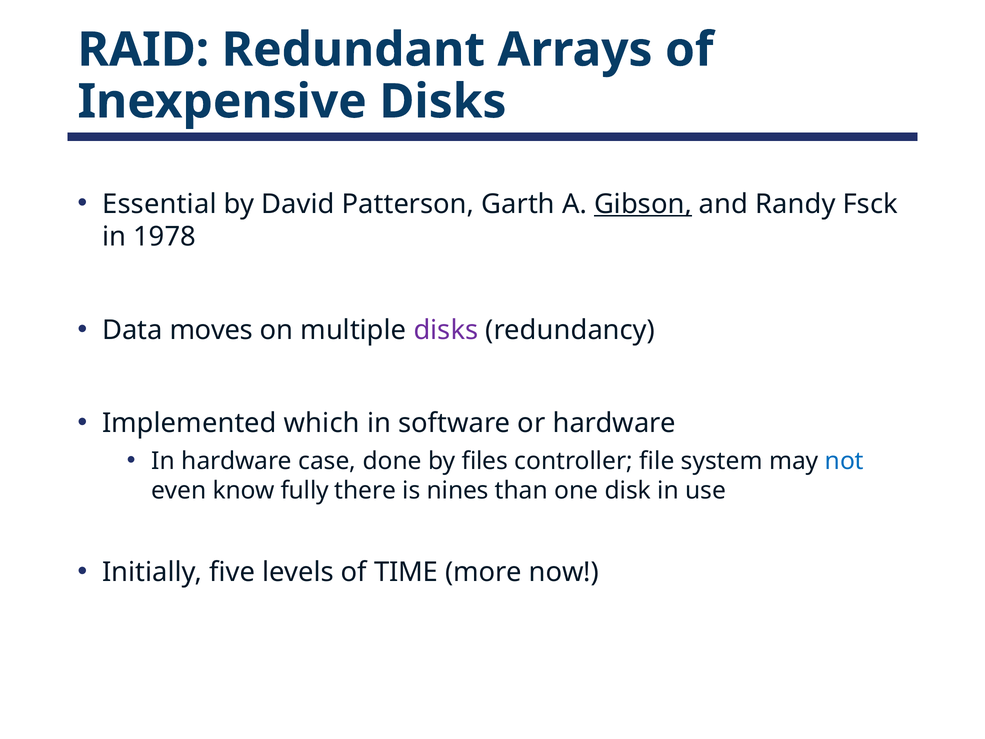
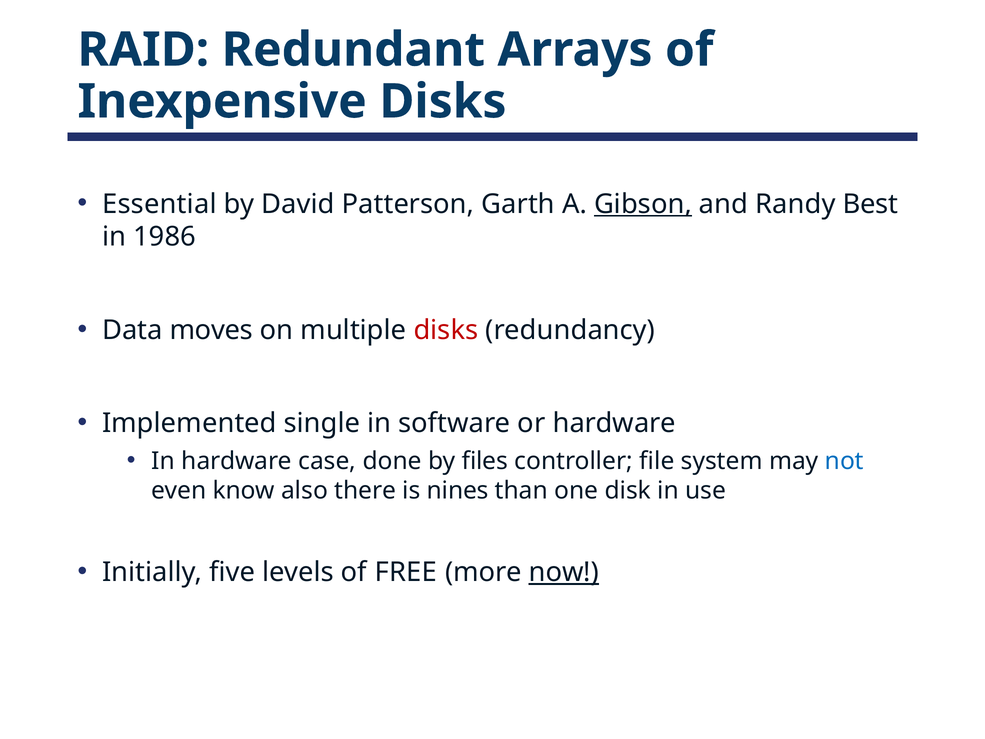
Fsck: Fsck -> Best
1978: 1978 -> 1986
disks at (446, 330) colour: purple -> red
which: which -> single
fully: fully -> also
TIME: TIME -> FREE
now underline: none -> present
